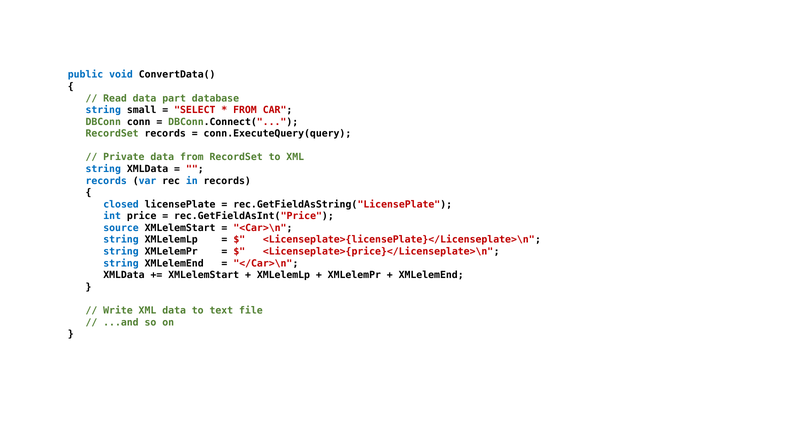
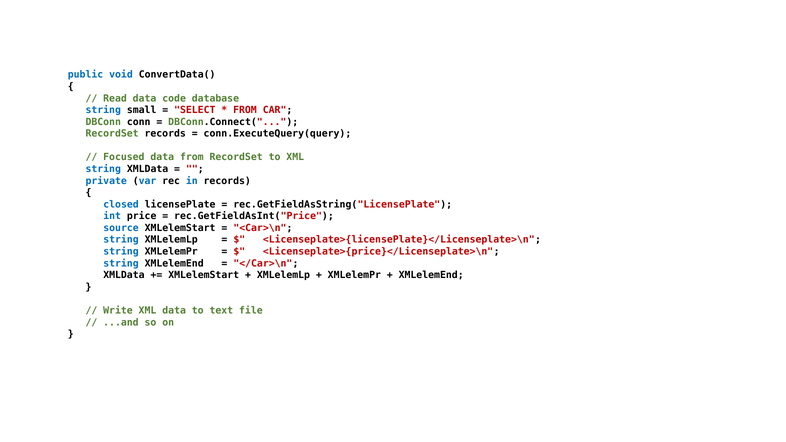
part: part -> code
Private: Private -> Focused
records at (106, 181): records -> private
